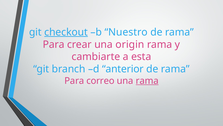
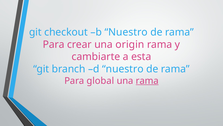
checkout underline: present -> none
d anterior: anterior -> nuestro
correo: correo -> global
